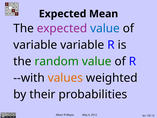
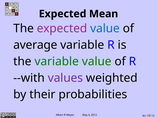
variable at (35, 45): variable -> average
the random: random -> variable
values colour: orange -> purple
